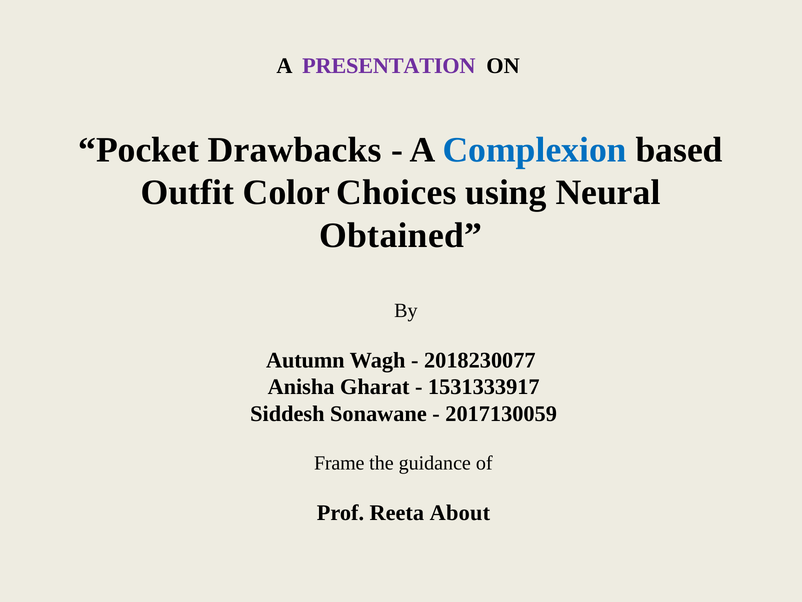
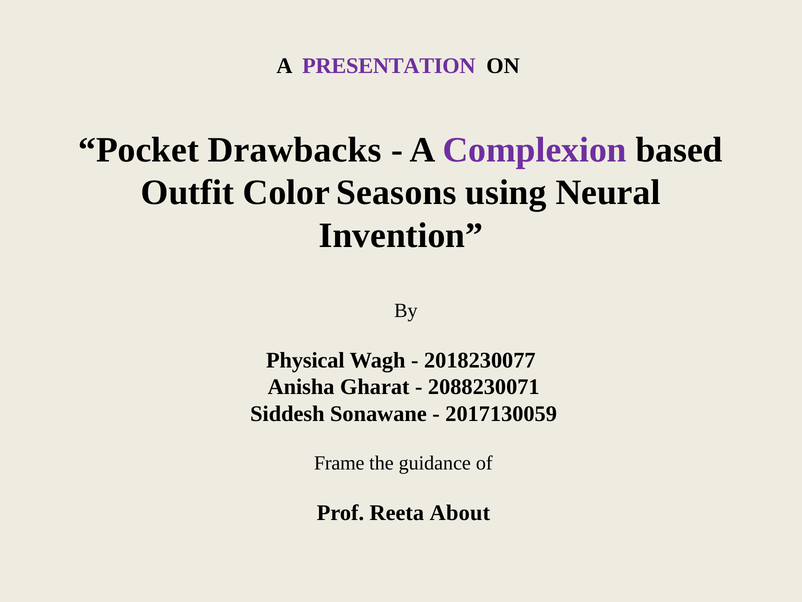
Complexion colour: blue -> purple
Choices: Choices -> Seasons
Obtained: Obtained -> Invention
Autumn: Autumn -> Physical
1531333917: 1531333917 -> 2088230071
